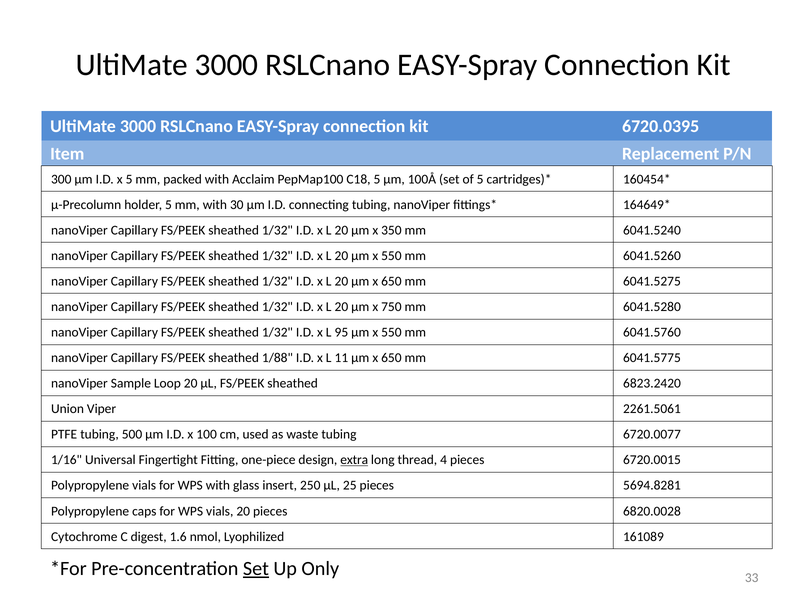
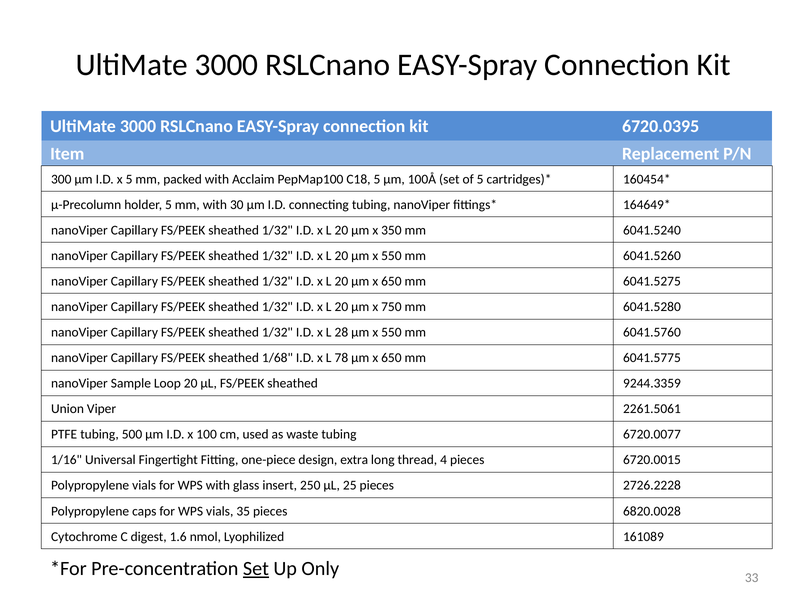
95: 95 -> 28
1/88: 1/88 -> 1/68
11: 11 -> 78
6823.2420: 6823.2420 -> 9244.3359
extra underline: present -> none
5694.8281: 5694.8281 -> 2726.2228
vials 20: 20 -> 35
